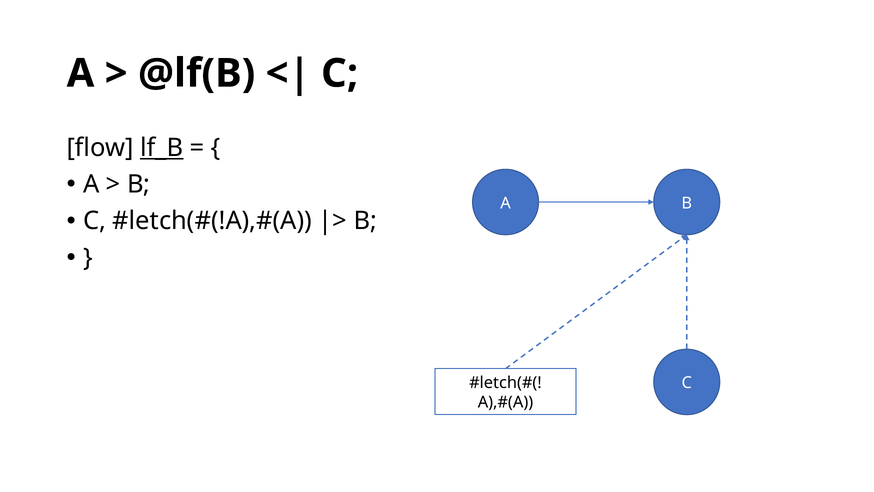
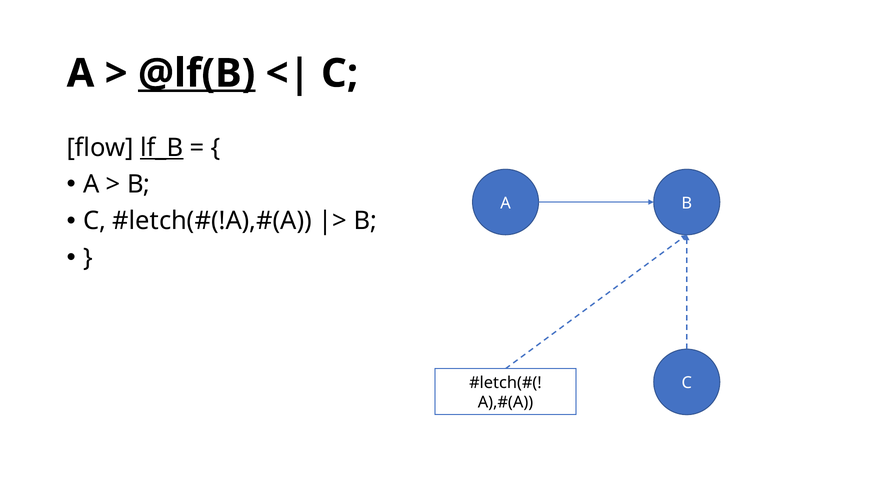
@lf(B underline: none -> present
